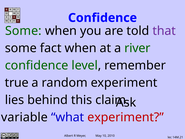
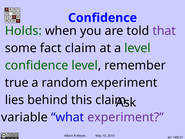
Some at (23, 31): Some -> Holds
fact when: when -> claim
a river: river -> level
experiment at (126, 117) colour: red -> purple
